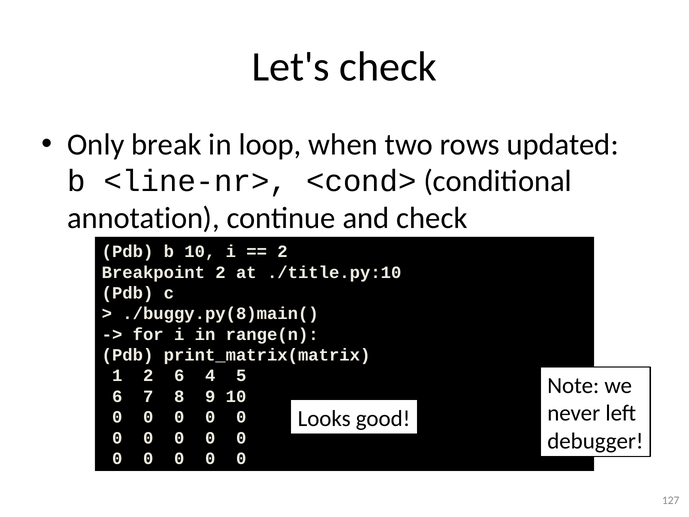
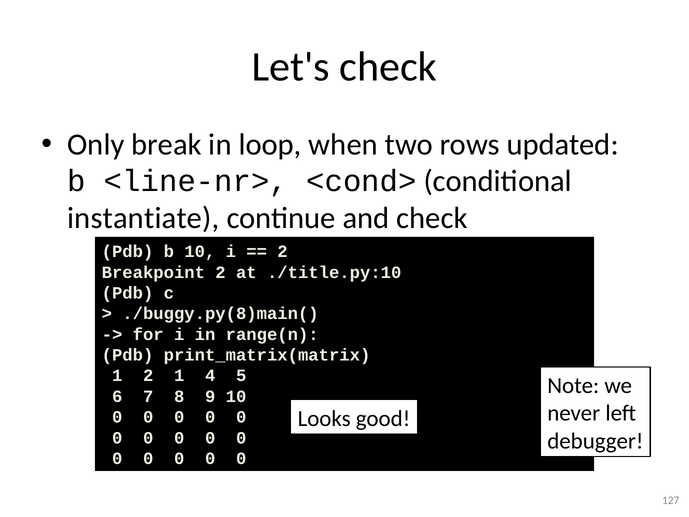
annotation: annotation -> instantiate
2 6: 6 -> 1
